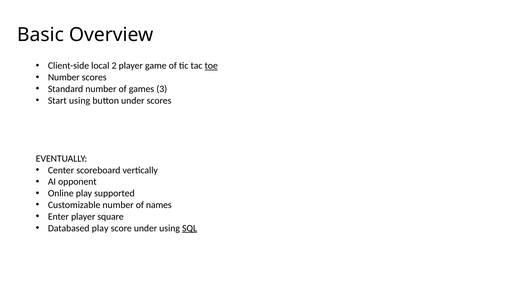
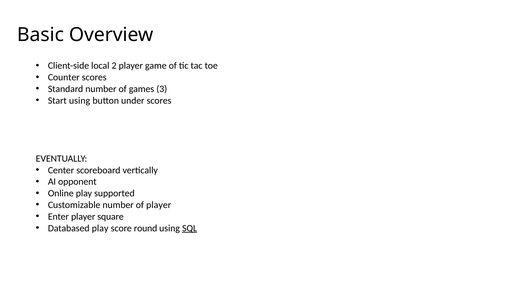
toe underline: present -> none
Number at (64, 77): Number -> Counter
of names: names -> player
score under: under -> round
